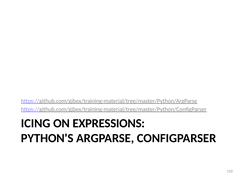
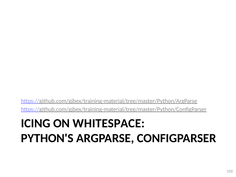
EXPRESSIONS: EXPRESSIONS -> WHITESPACE
